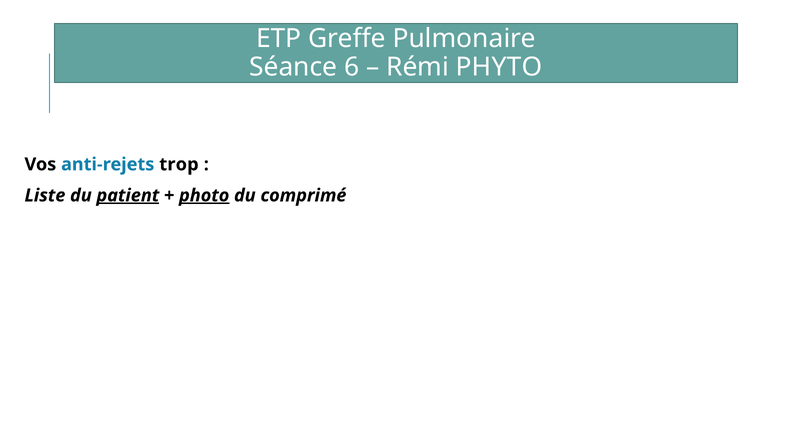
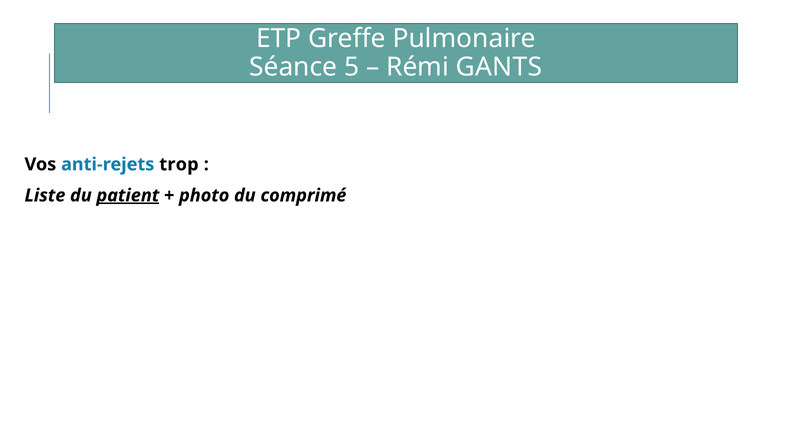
6: 6 -> 5
PHYTO: PHYTO -> GANTS
photo underline: present -> none
